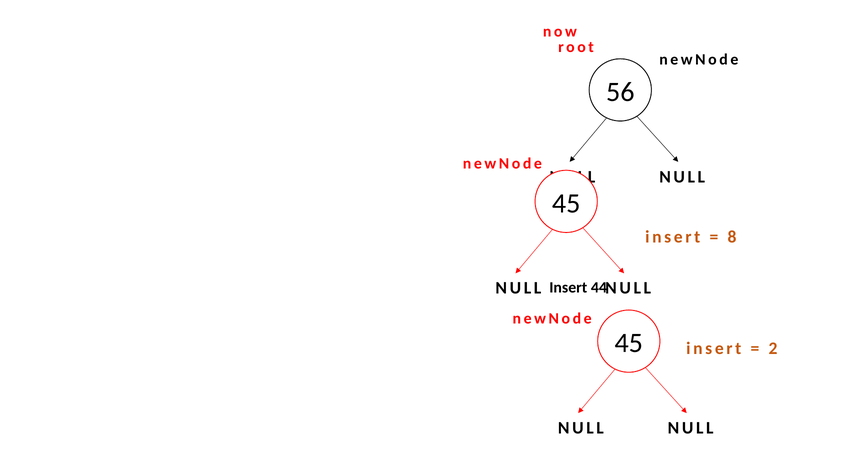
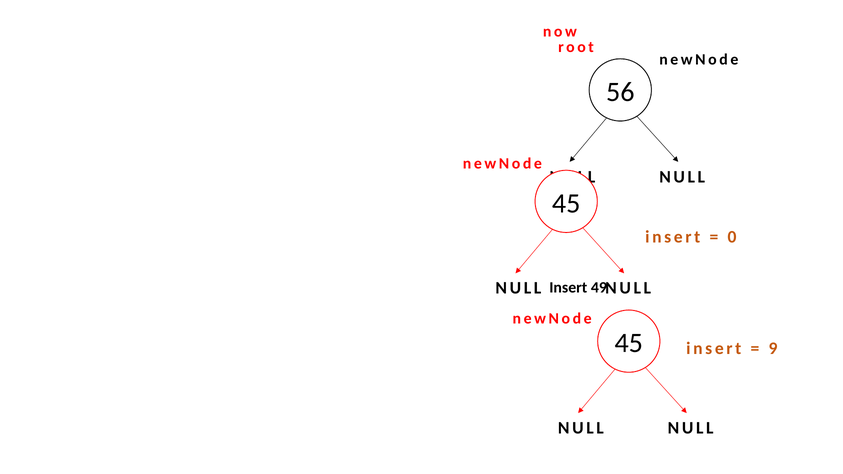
8: 8 -> 0
44: 44 -> 49
2: 2 -> 9
